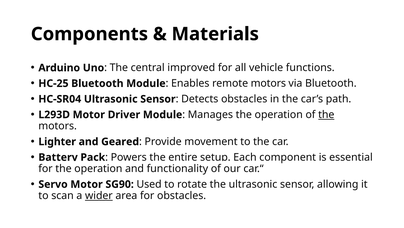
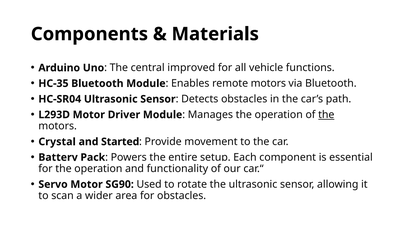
HC-25: HC-25 -> HC-35
Lighter: Lighter -> Crystal
Geared: Geared -> Started
wider underline: present -> none
